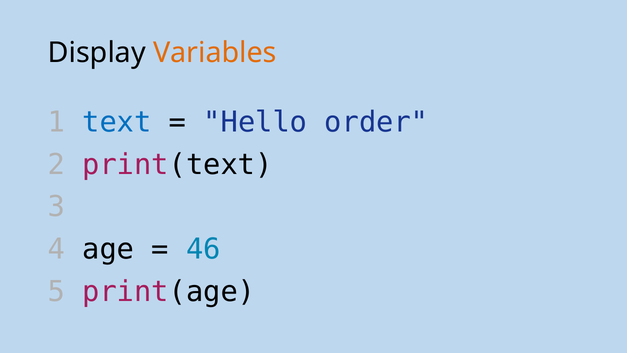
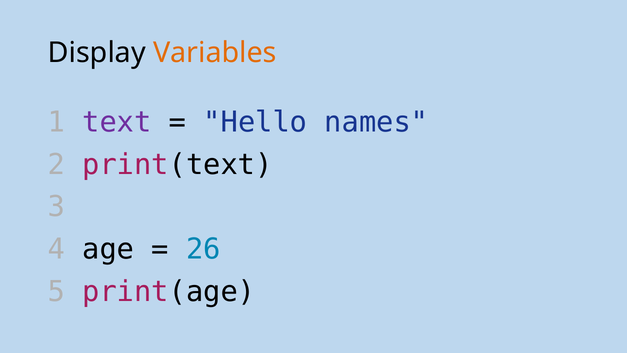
text colour: blue -> purple
order: order -> names
46: 46 -> 26
